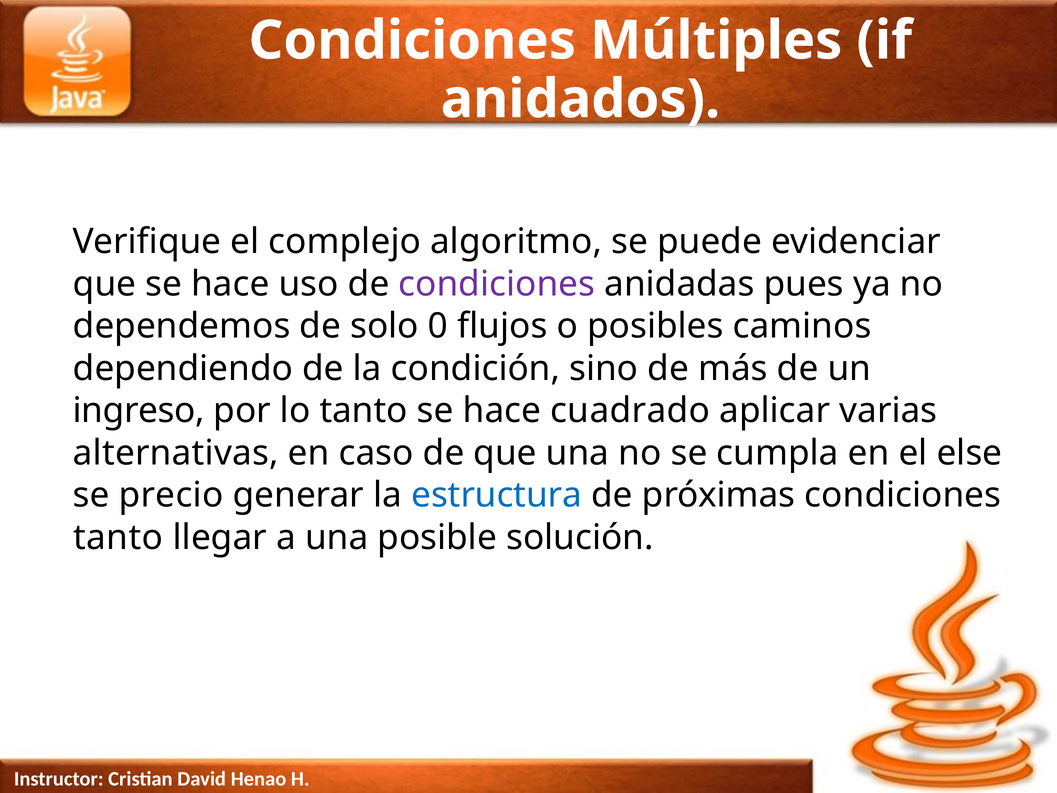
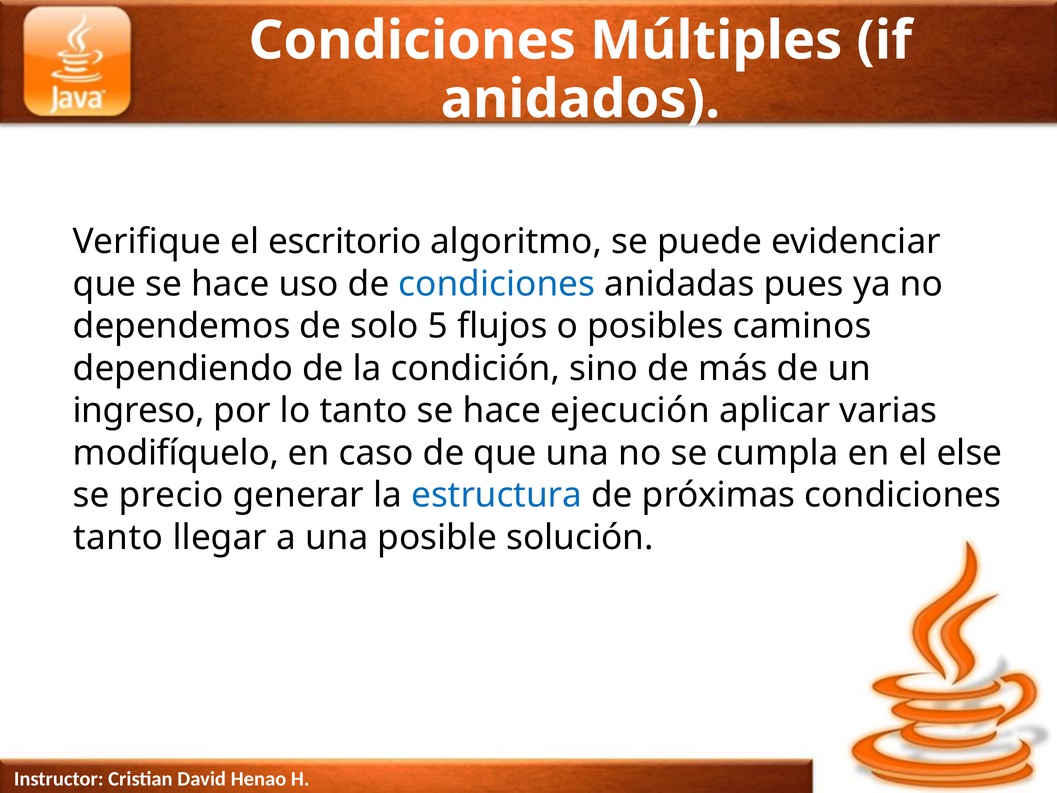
complejo: complejo -> escritorio
condiciones at (497, 284) colour: purple -> blue
0: 0 -> 5
cuadrado: cuadrado -> ejecución
alternativas: alternativas -> modifíquelo
